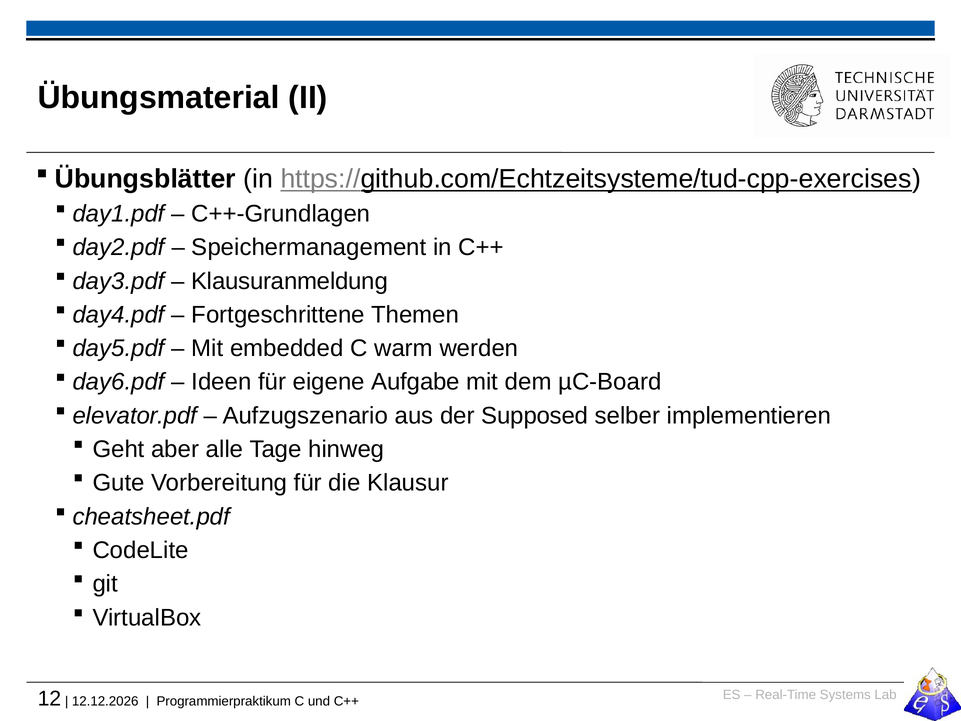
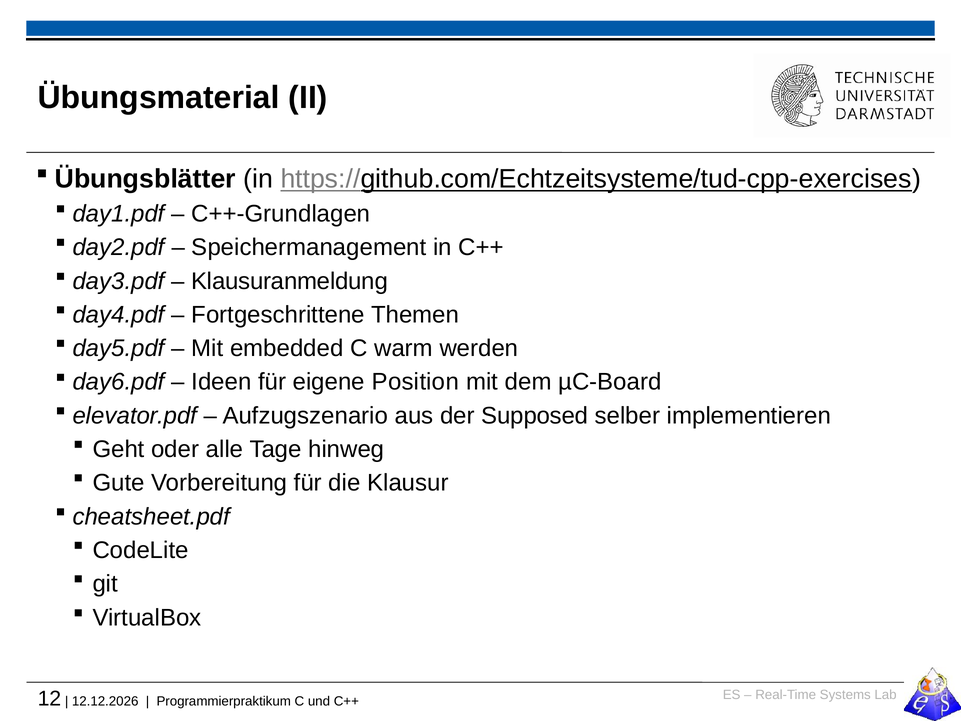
Aufgabe: Aufgabe -> Position
aber: aber -> oder
